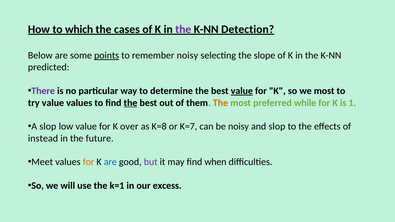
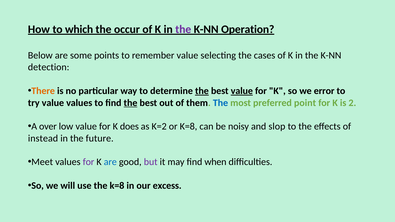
cases: cases -> occur
Detection: Detection -> Operation
points underline: present -> none
remember noisy: noisy -> value
slope: slope -> cases
predicted: predicted -> detection
There colour: purple -> orange
the at (202, 91) underline: none -> present
we most: most -> error
The at (220, 103) colour: orange -> blue
while: while -> point
1: 1 -> 2
A slop: slop -> over
over: over -> does
K=8: K=8 -> K=2
or K=7: K=7 -> K=8
for at (89, 162) colour: orange -> purple
the k=1: k=1 -> k=8
